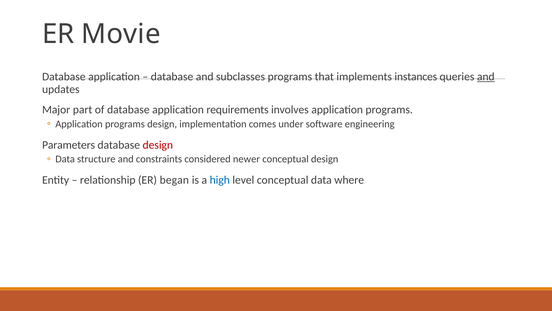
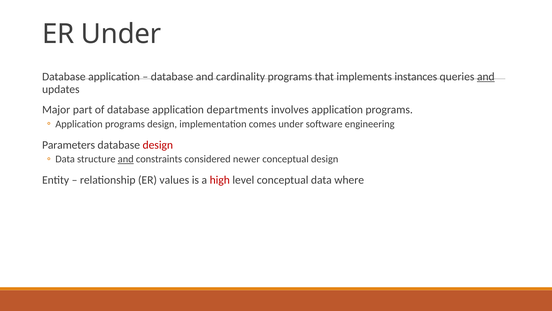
ER Movie: Movie -> Under
subclasses: subclasses -> cardinality
requirements: requirements -> departments
and at (126, 159) underline: none -> present
began: began -> values
high colour: blue -> red
